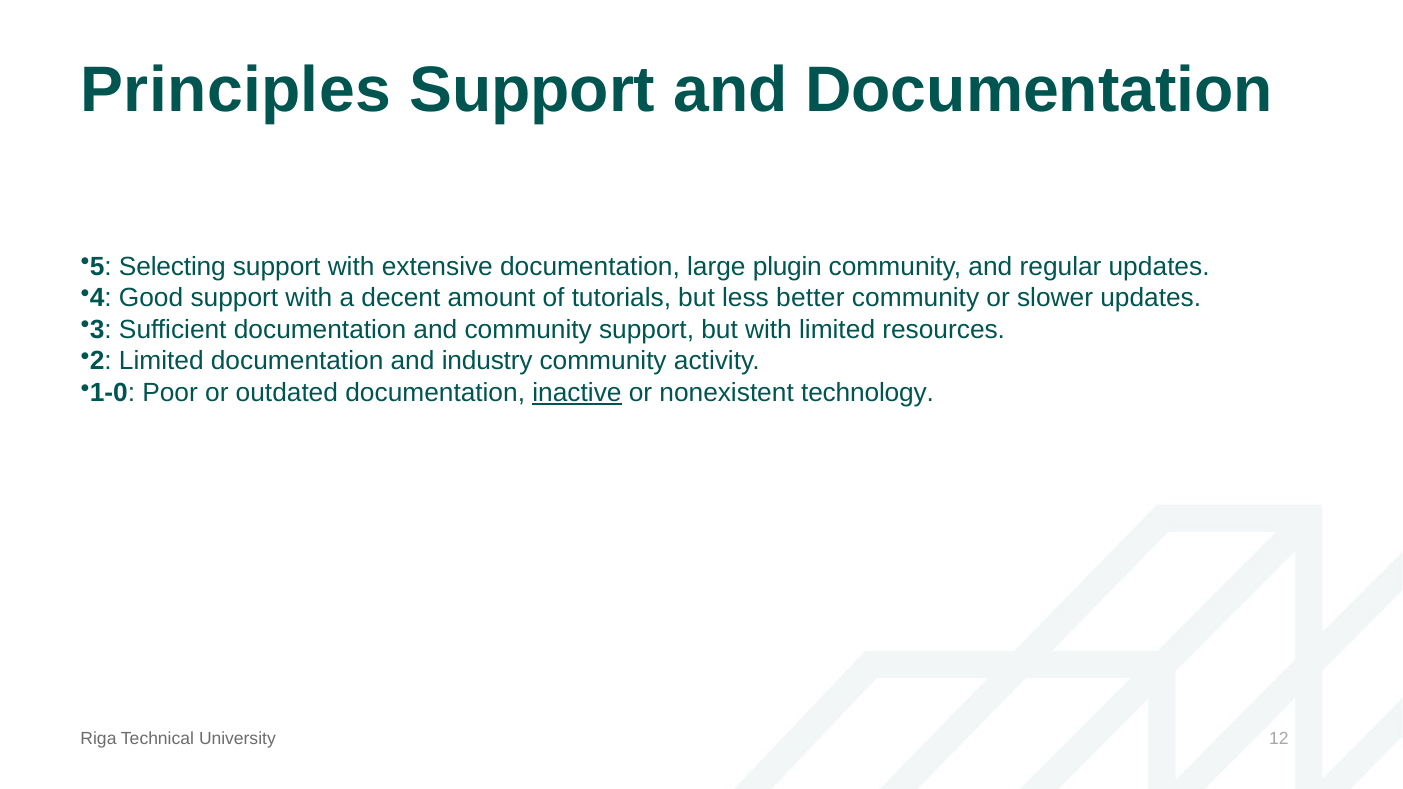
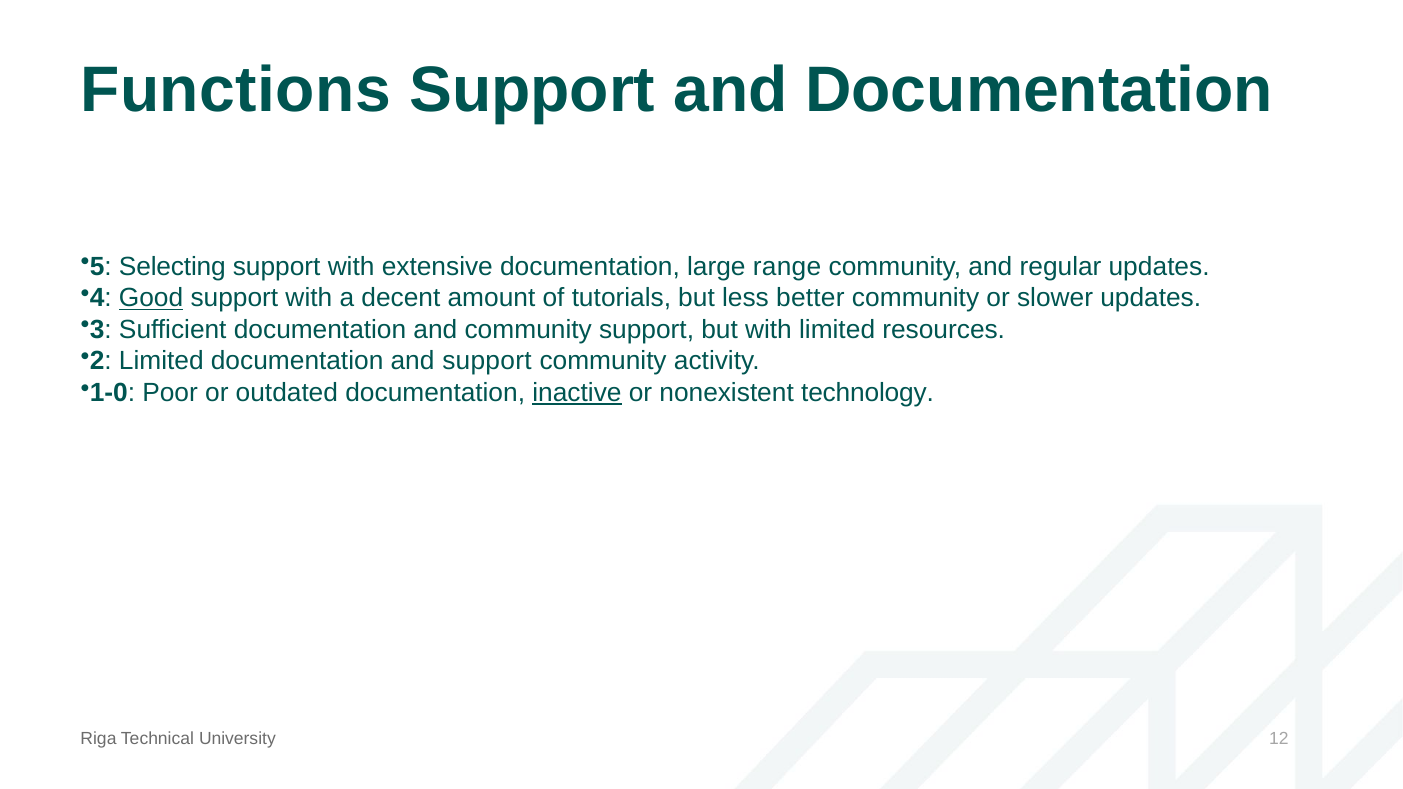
Principles: Principles -> Functions
plugin: plugin -> range
Good underline: none -> present
and industry: industry -> support
